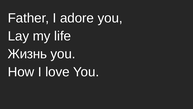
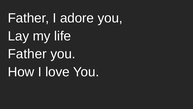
Жизнь at (27, 54): Жизнь -> Father
